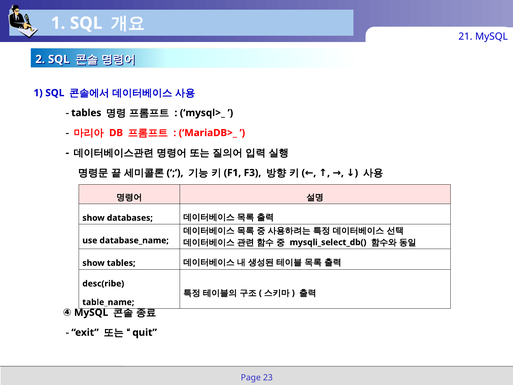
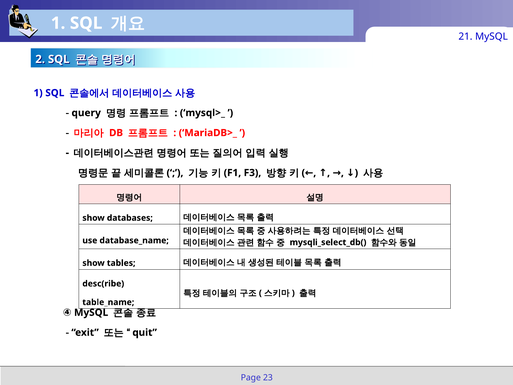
tables at (86, 113): tables -> query
